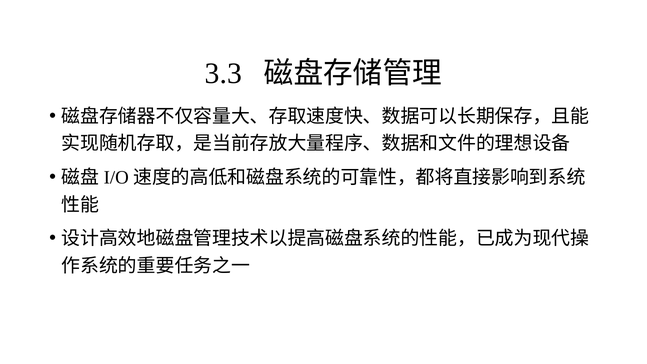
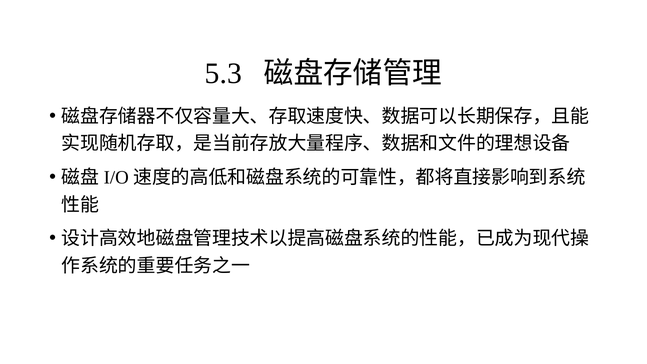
3.3: 3.3 -> 5.3
